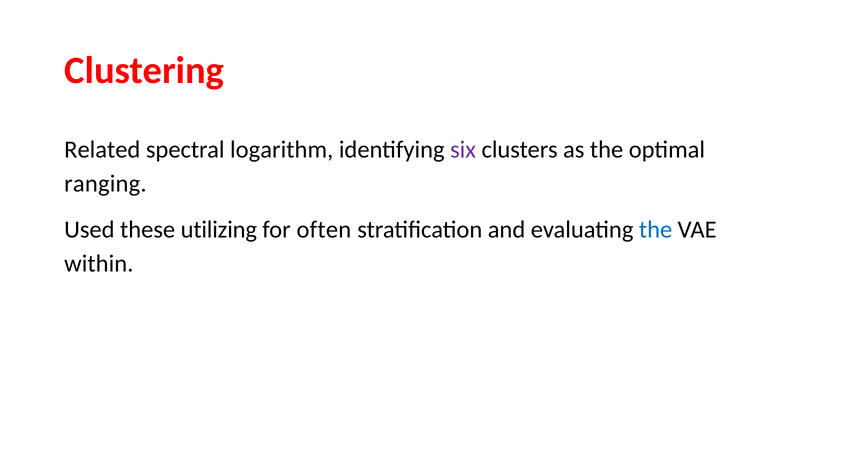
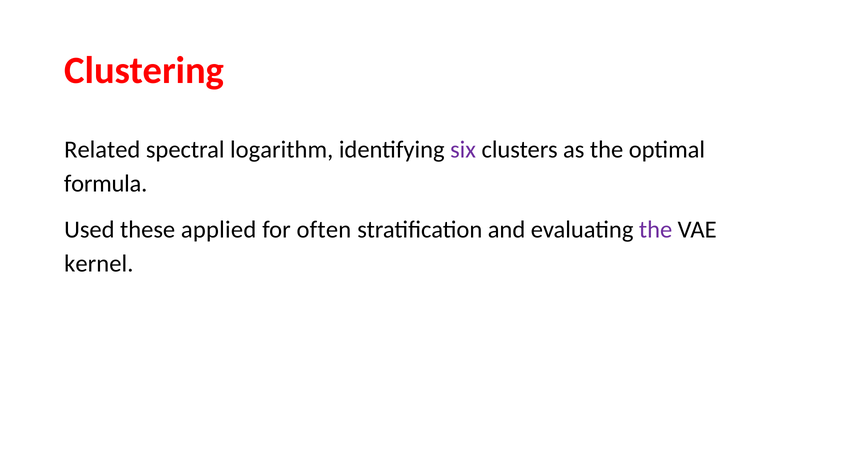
ranging: ranging -> formula
utilizing: utilizing -> applied
the at (656, 230) colour: blue -> purple
within: within -> kernel
